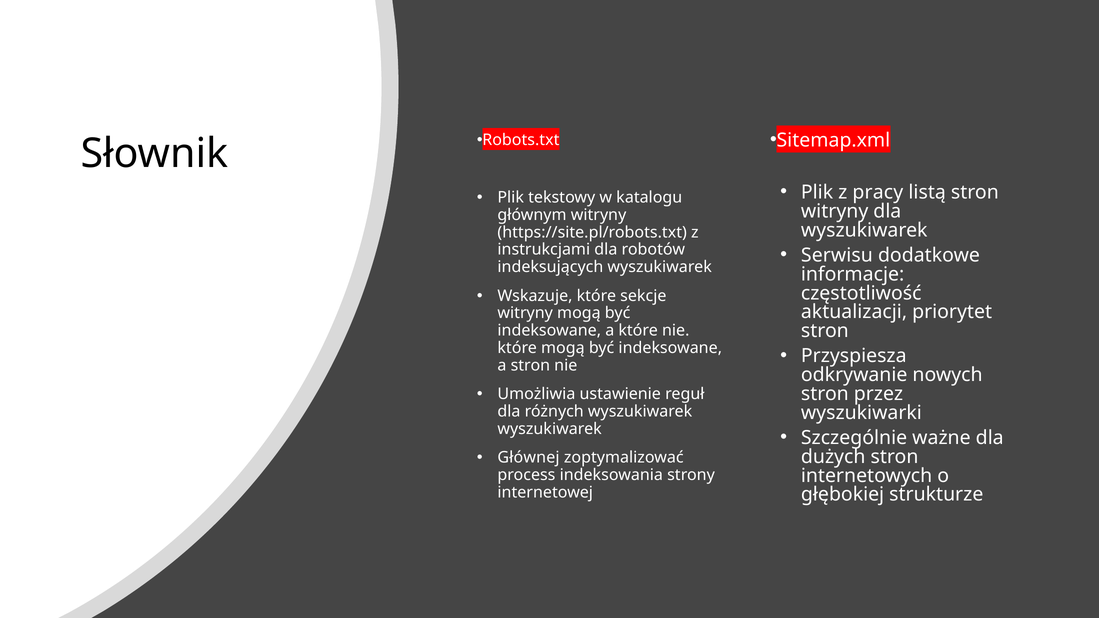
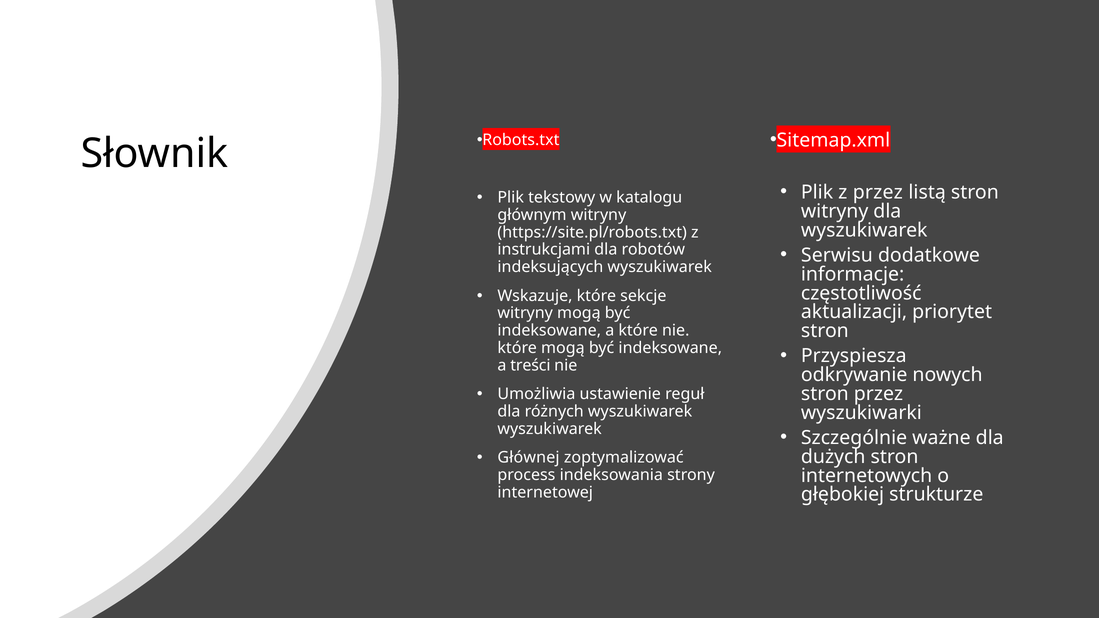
z pracy: pracy -> przez
a stron: stron -> treści
